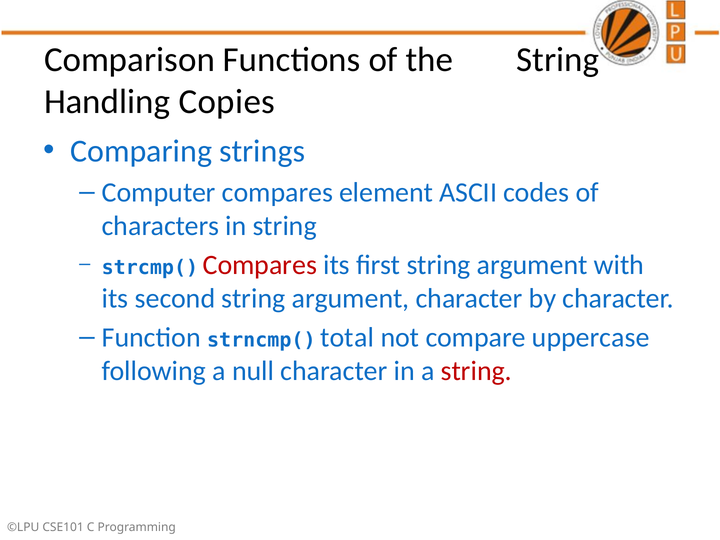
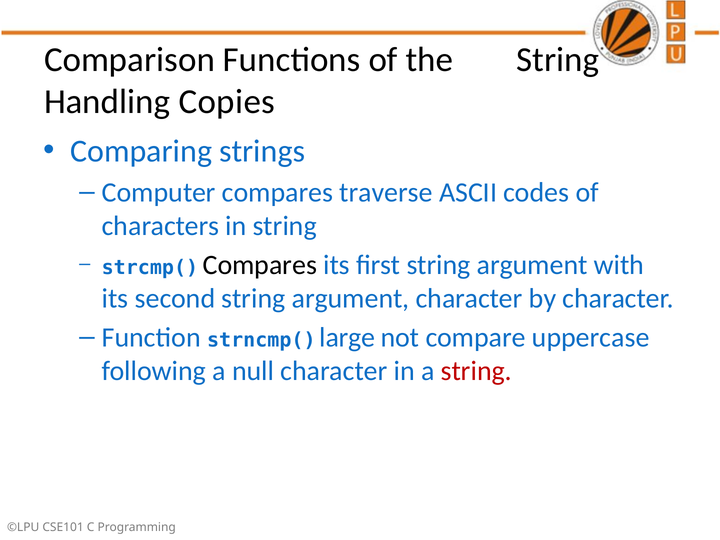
element: element -> traverse
Compares at (260, 265) colour: red -> black
total: total -> large
